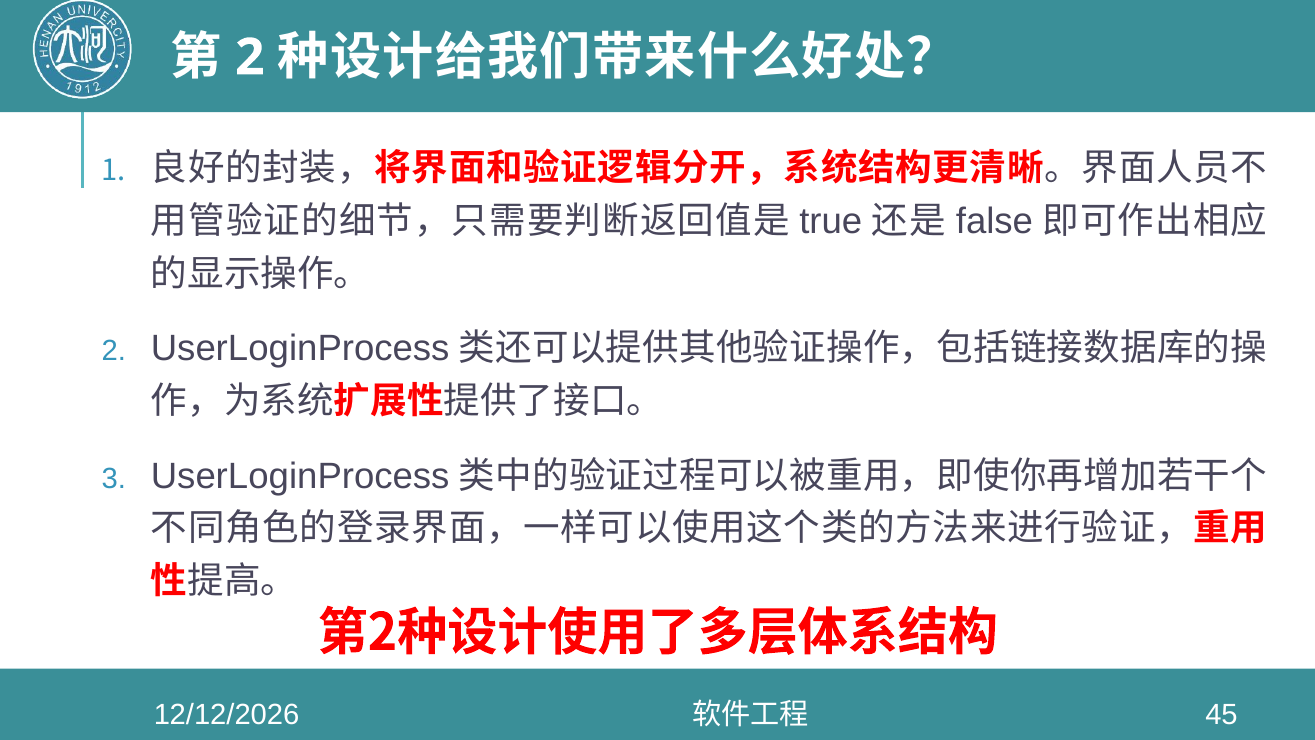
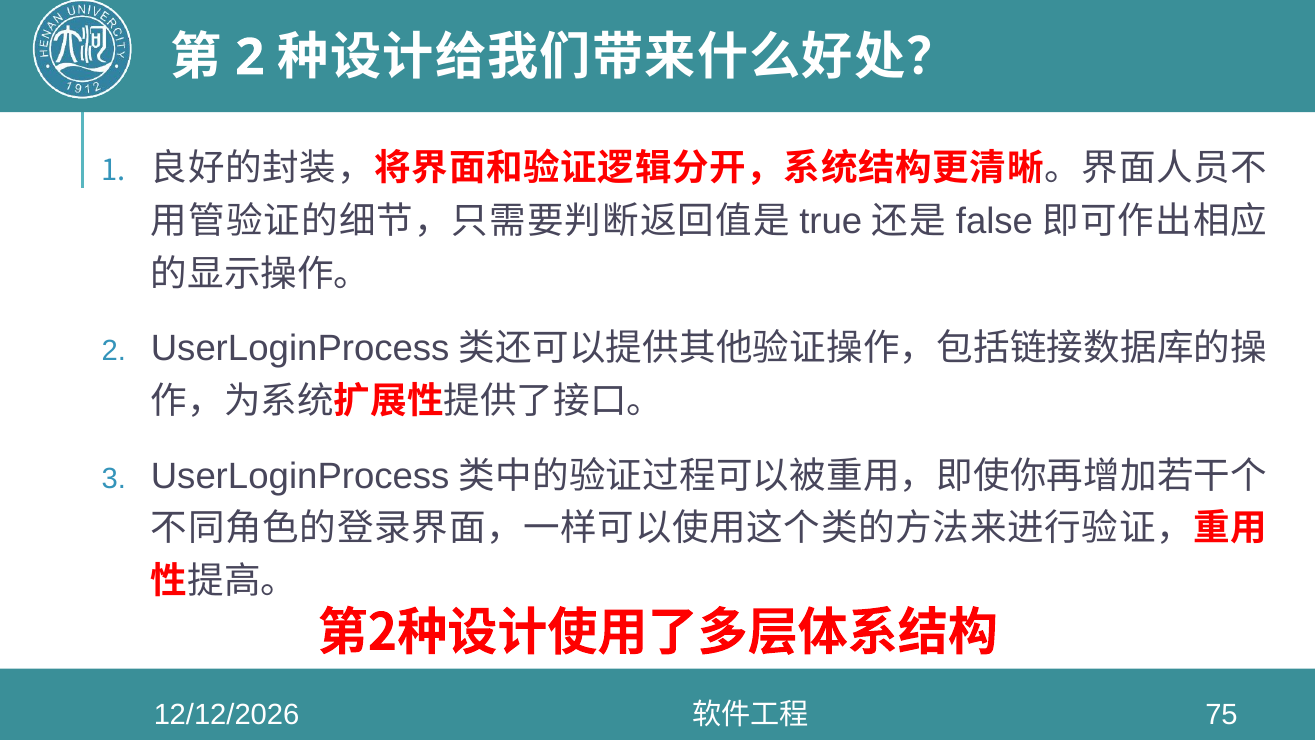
45: 45 -> 75
